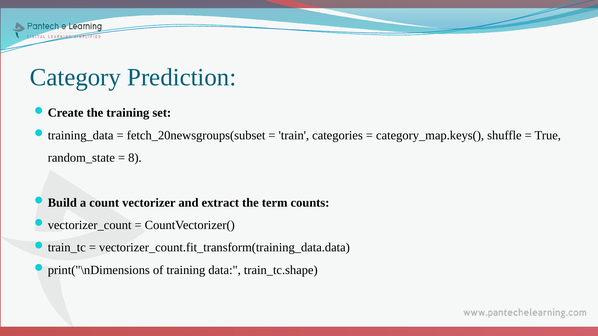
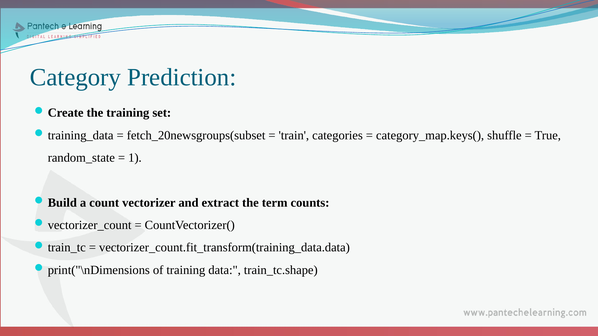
8: 8 -> 1
